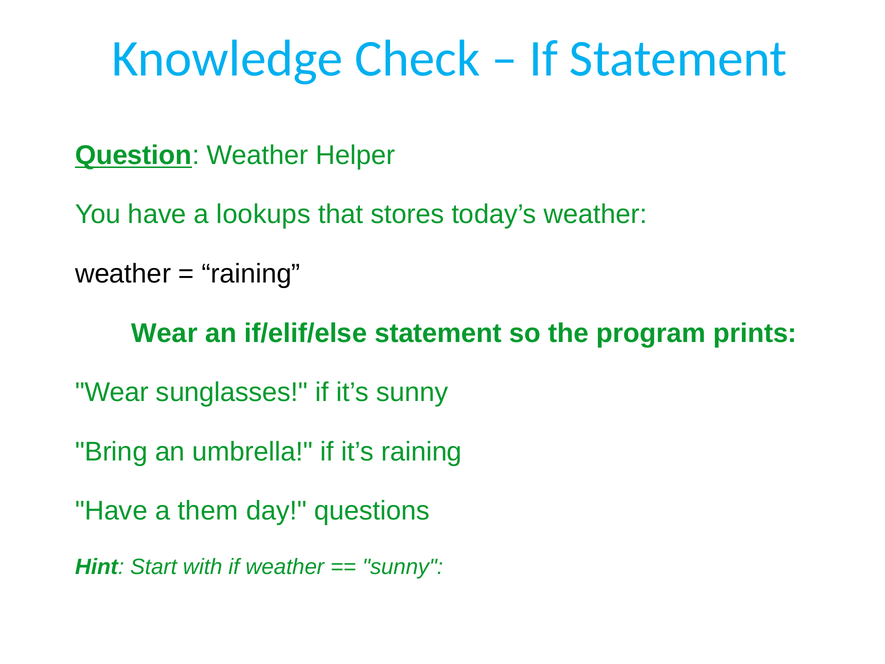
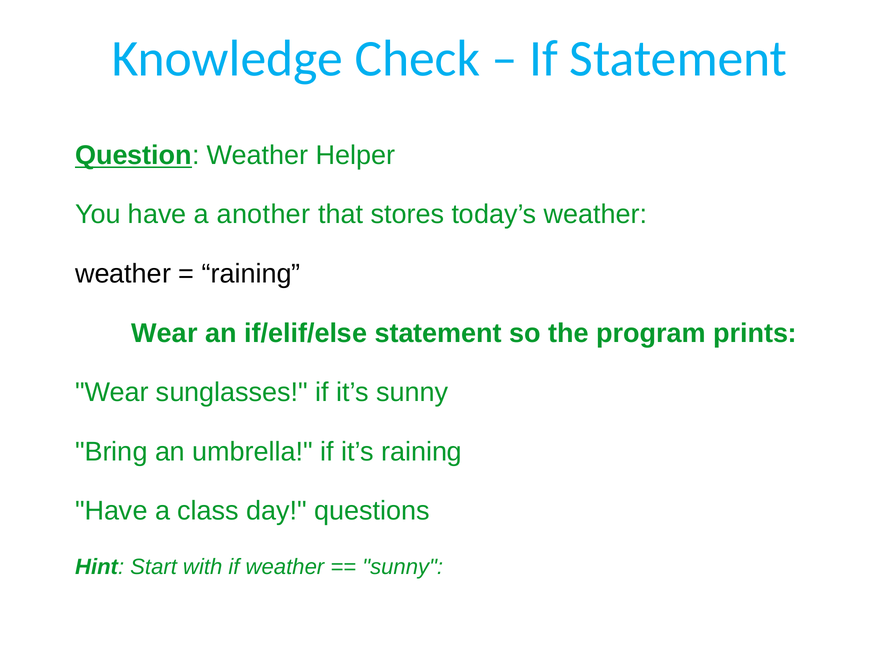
lookups: lookups -> another
them: them -> class
